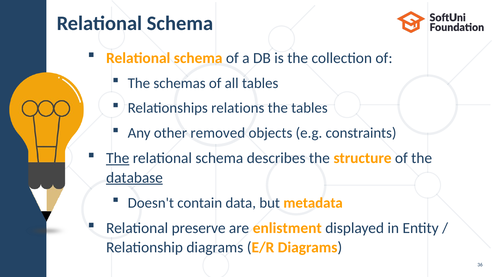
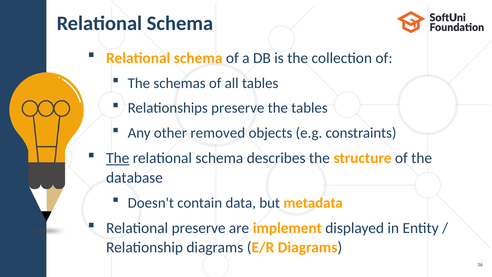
Relationships relations: relations -> preserve
database underline: present -> none
enlistment: enlistment -> implement
